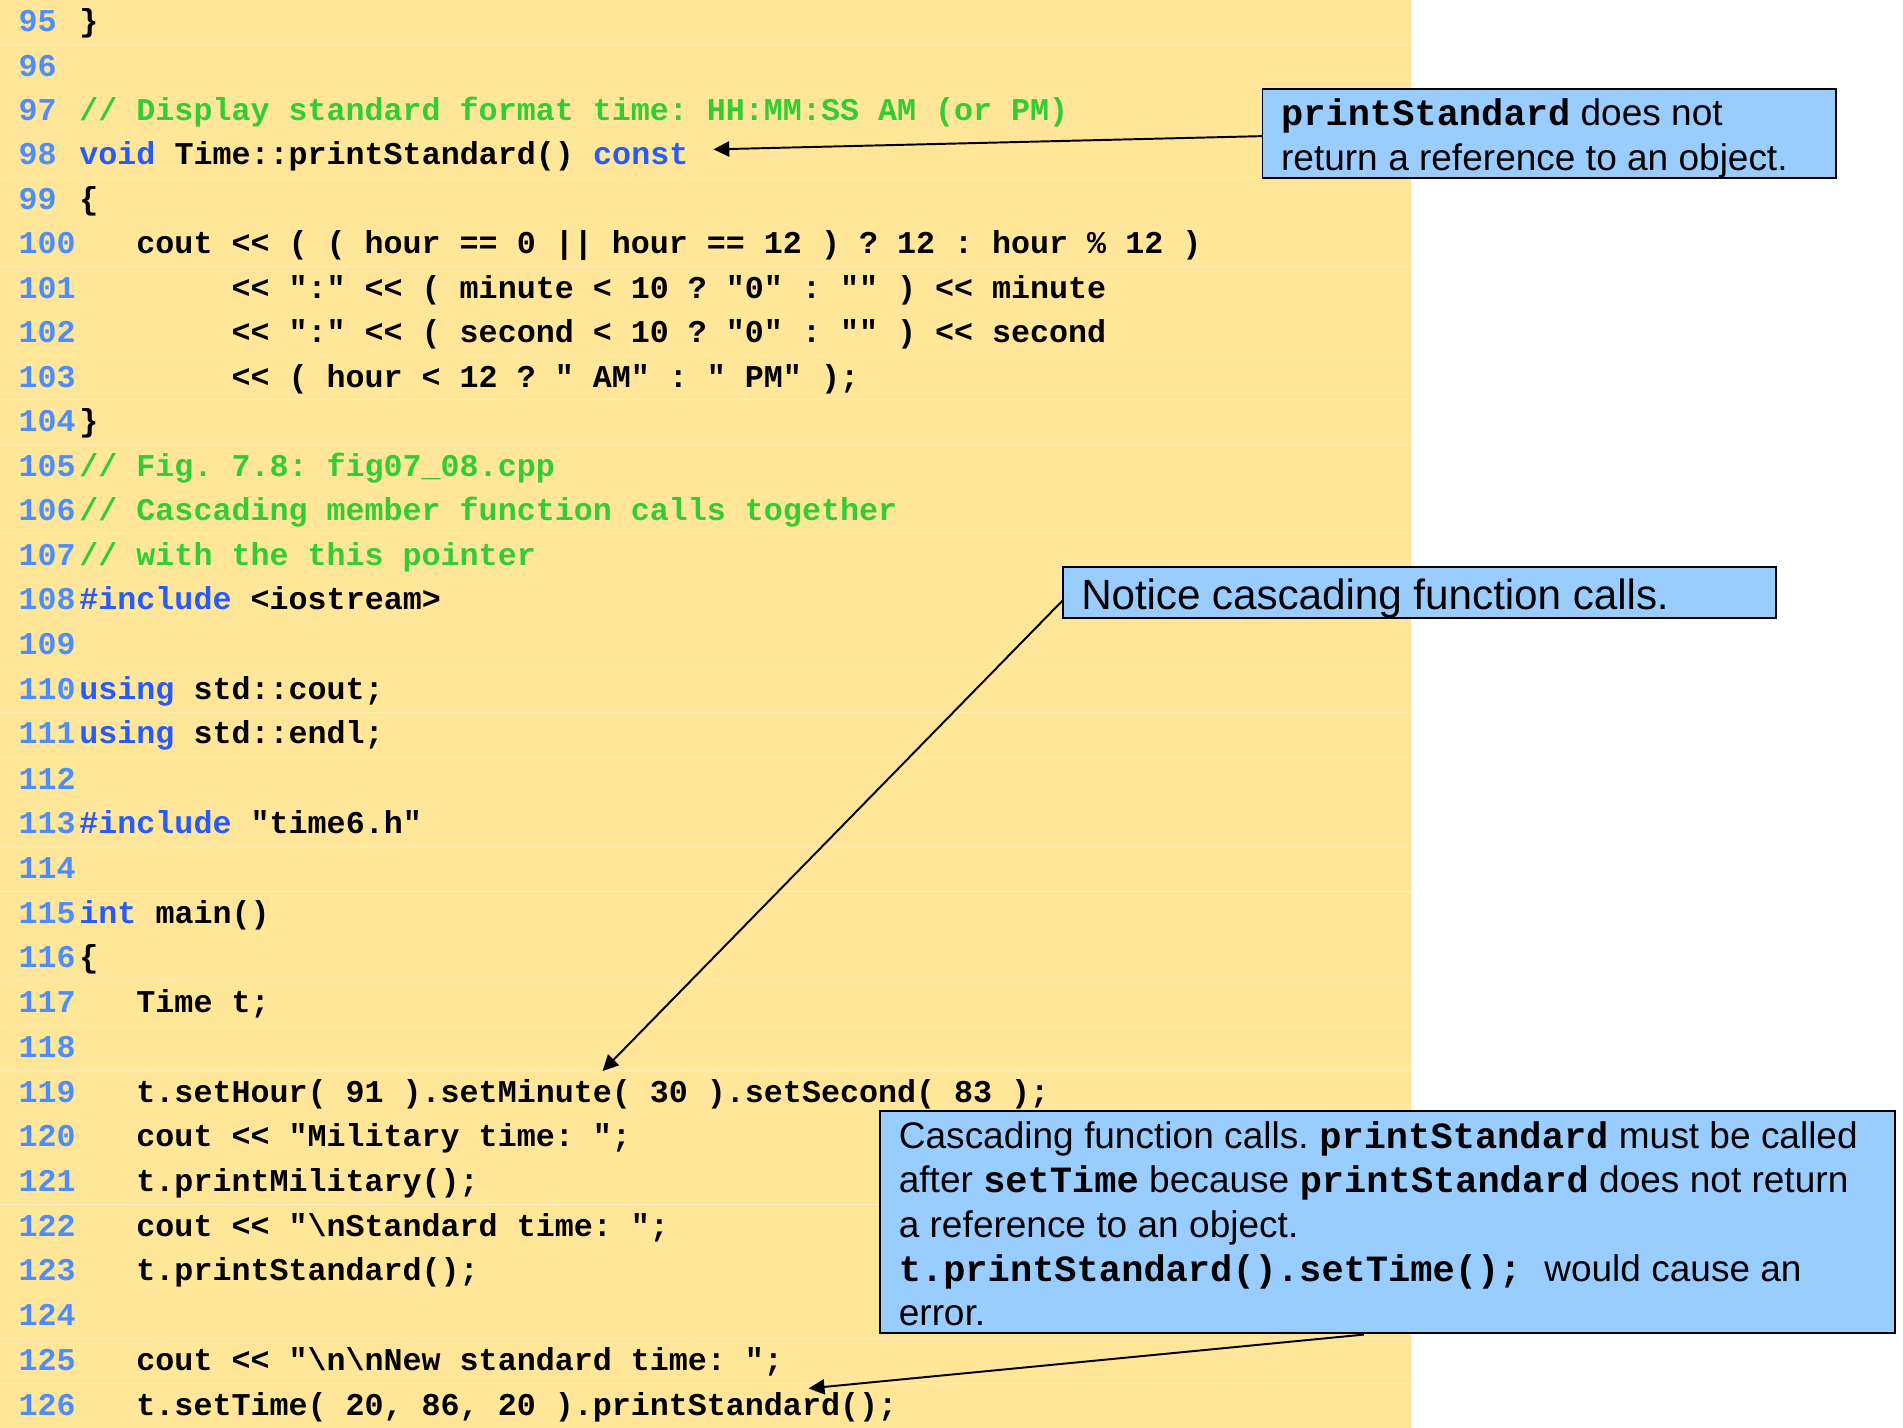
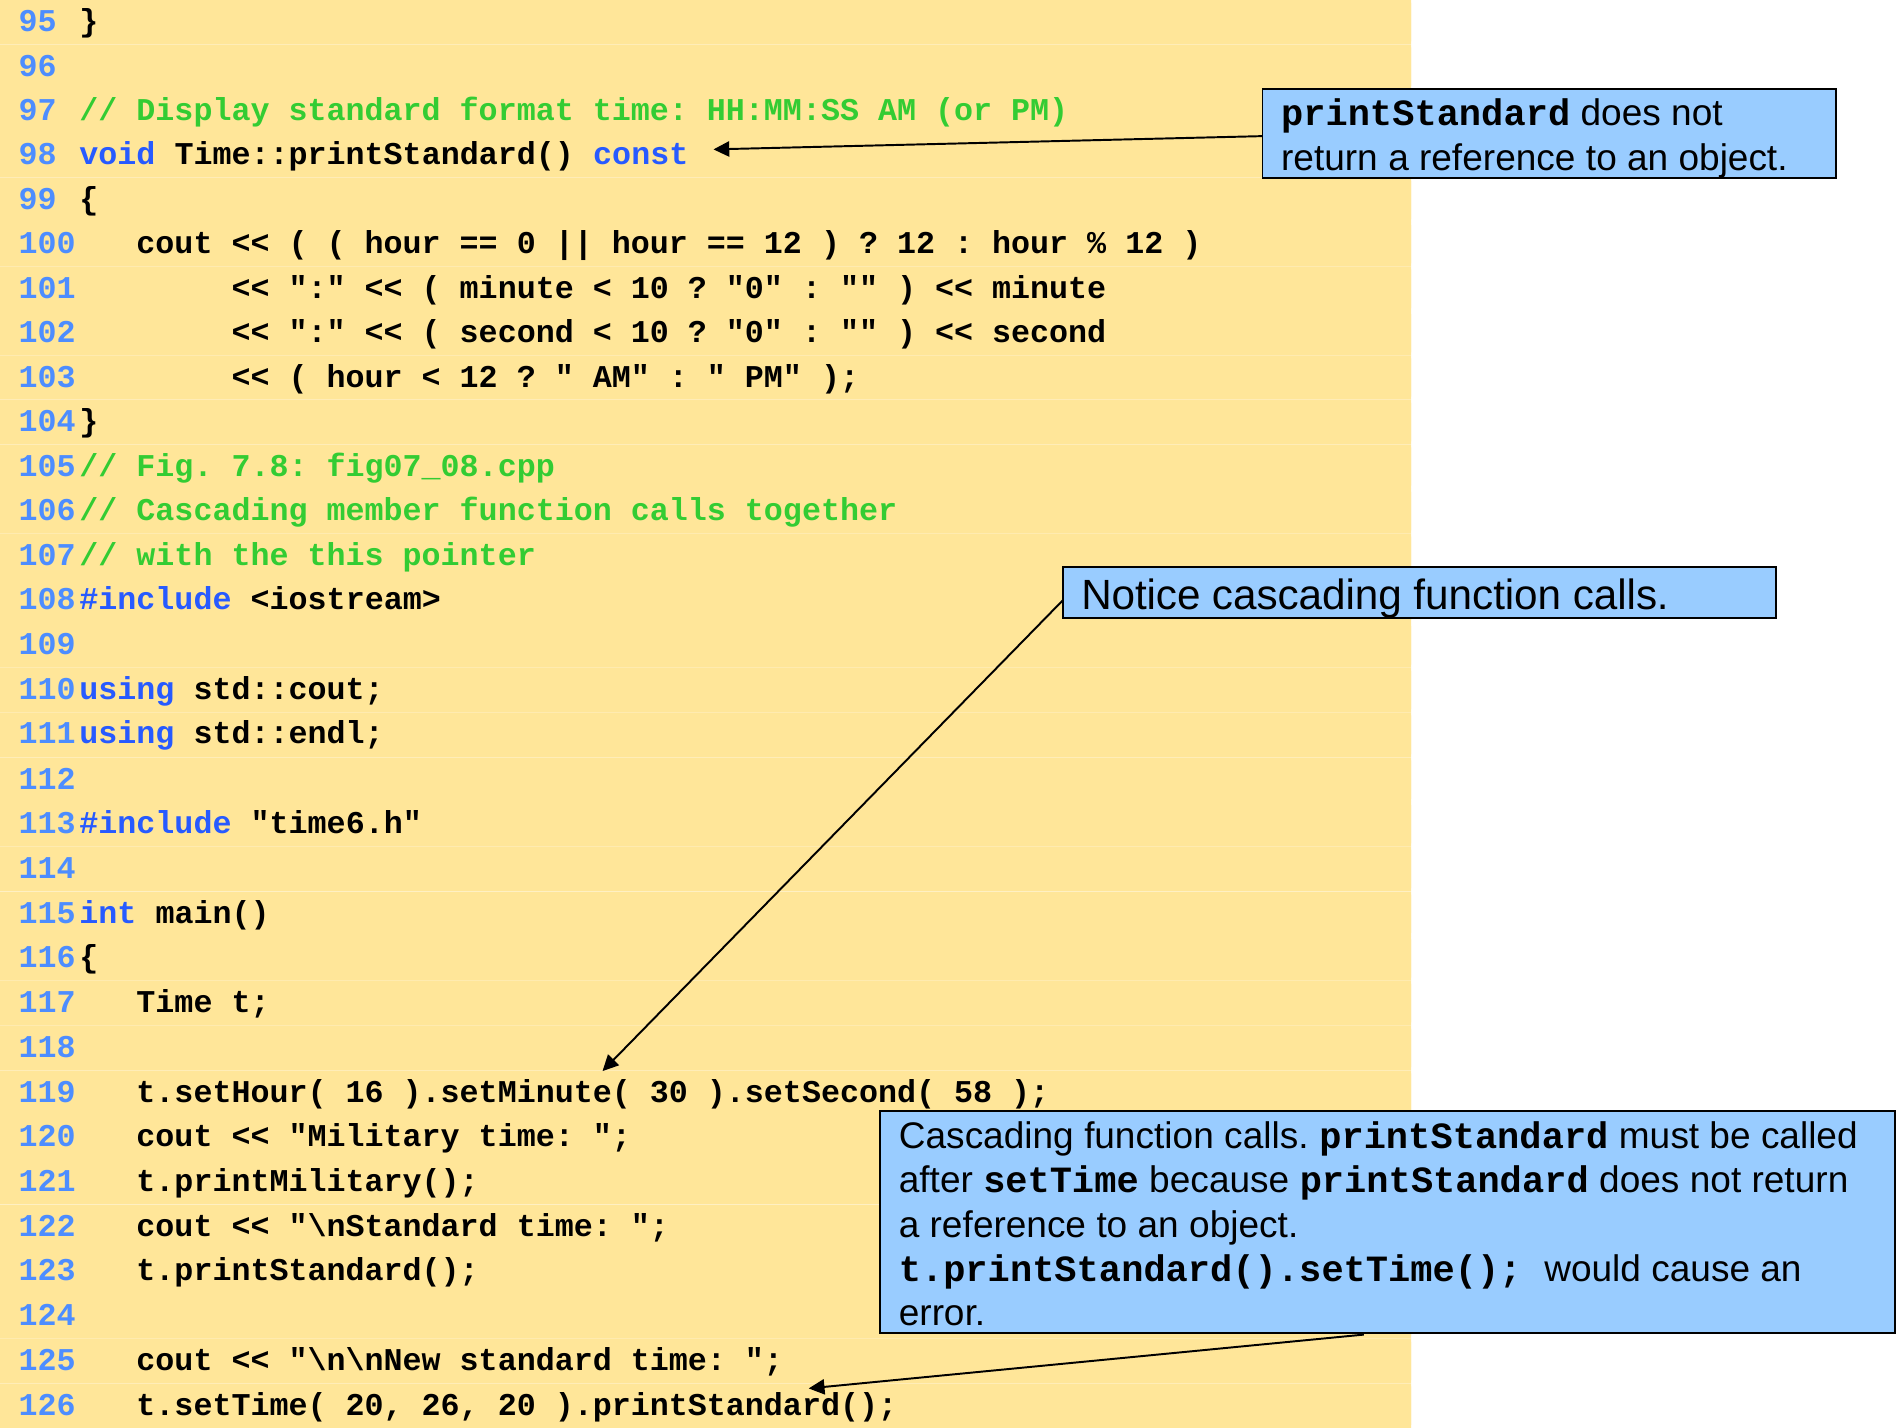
91: 91 -> 16
83: 83 -> 58
86: 86 -> 26
